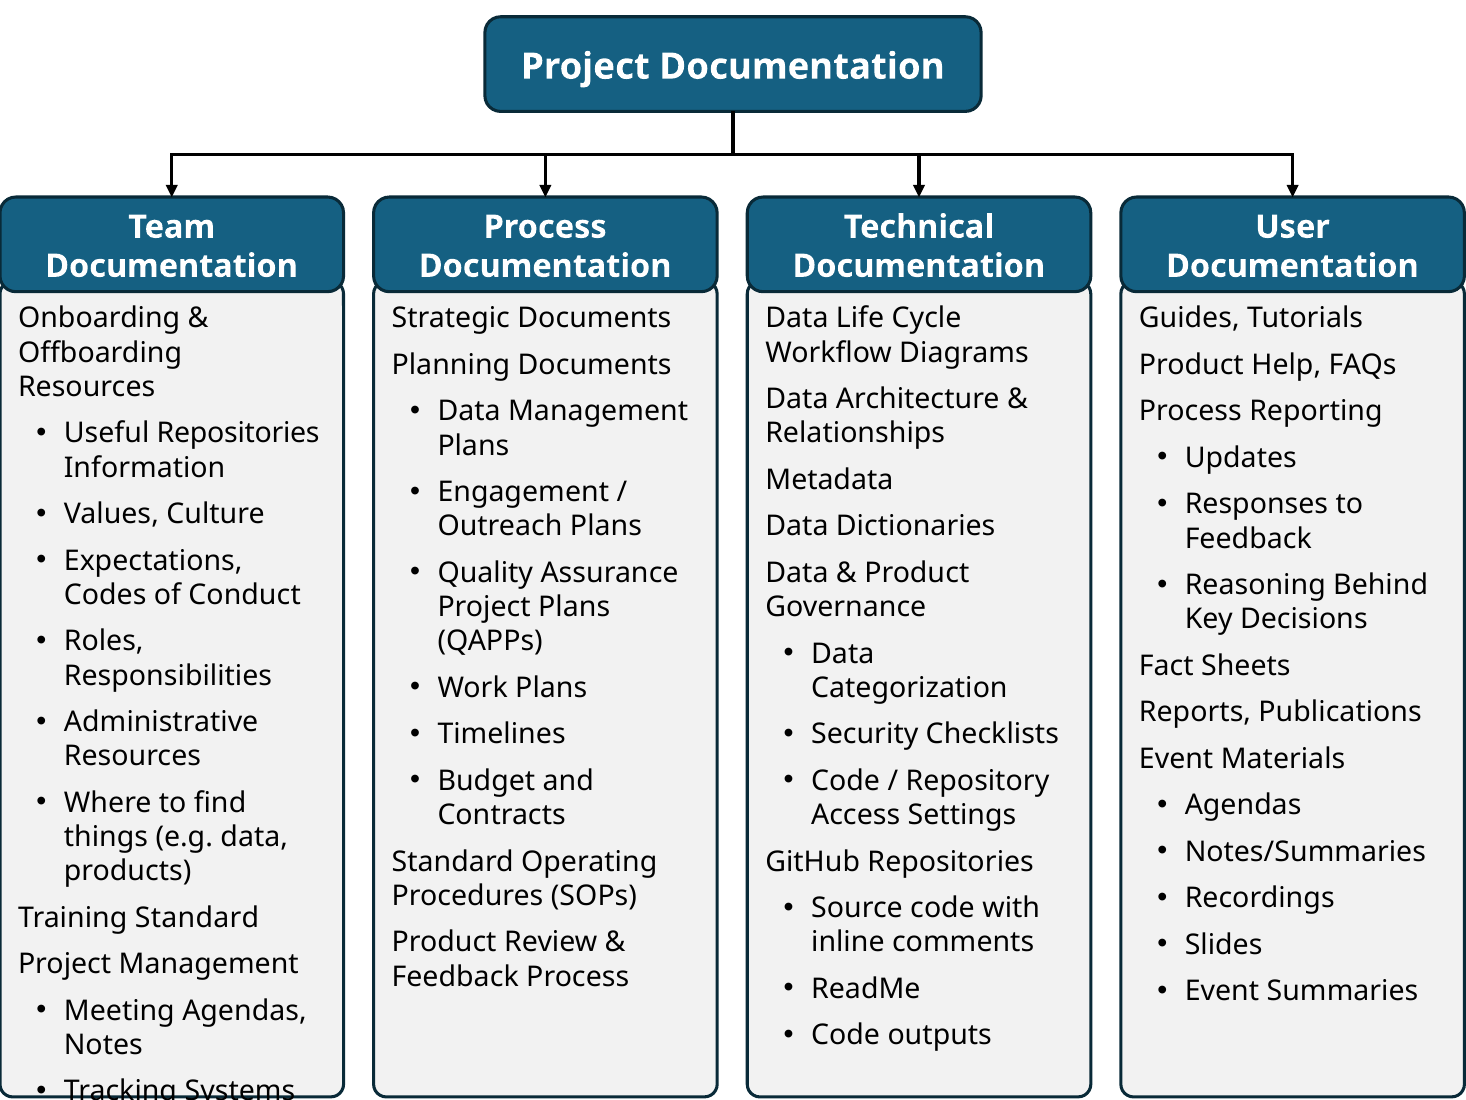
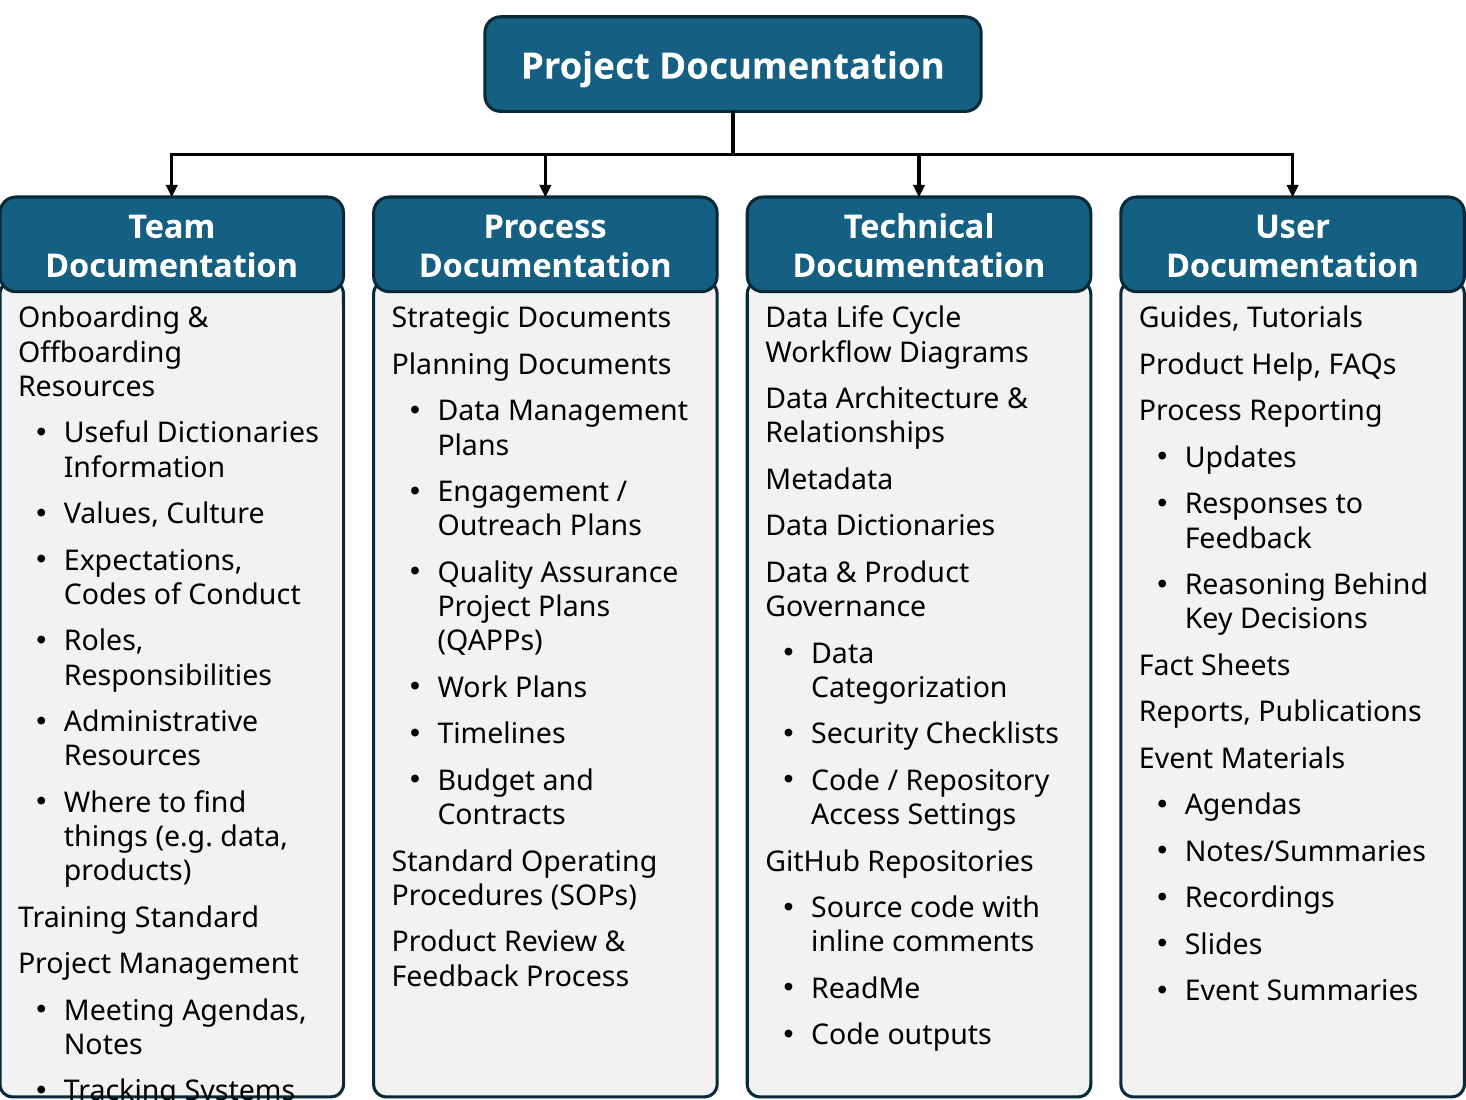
Useful Repositories: Repositories -> Dictionaries
